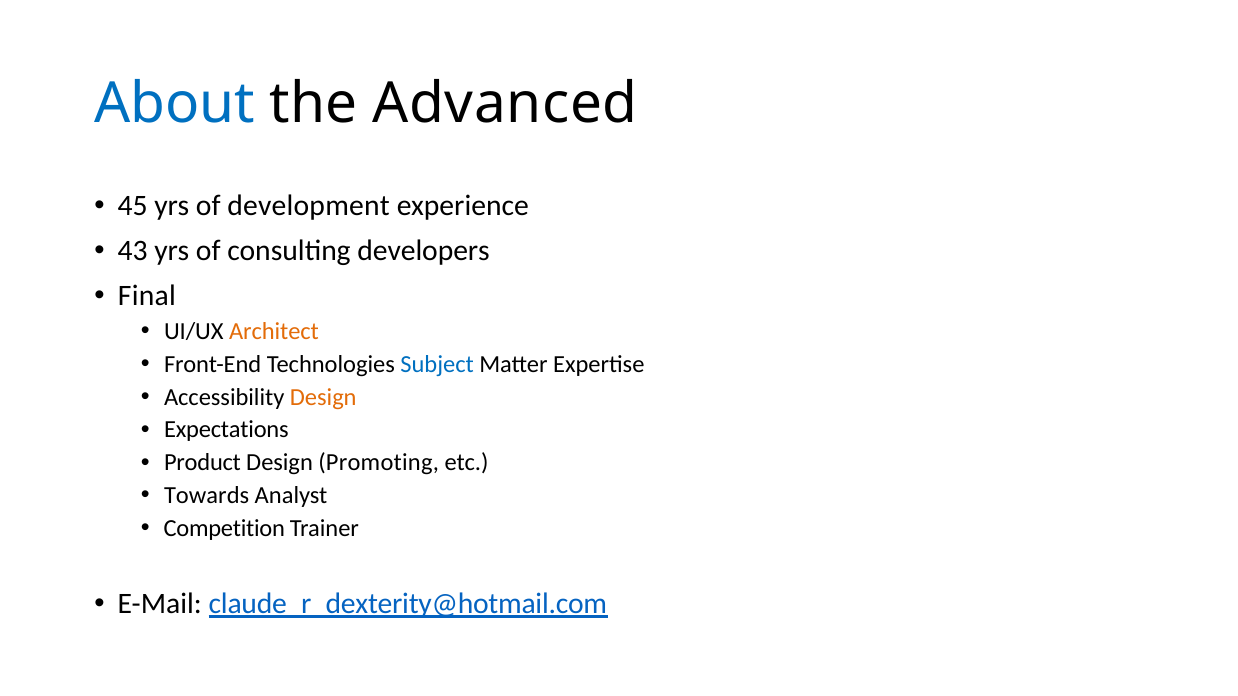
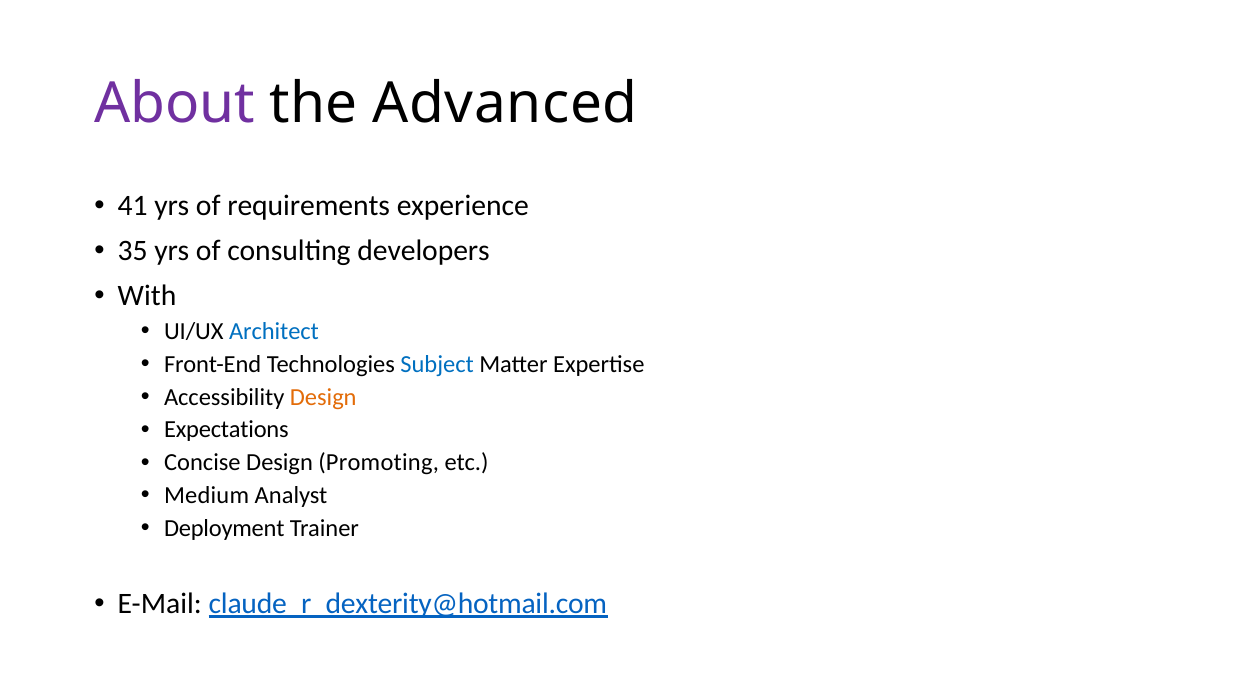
About colour: blue -> purple
45: 45 -> 41
development: development -> requirements
43: 43 -> 35
Final: Final -> With
Architect colour: orange -> blue
Product: Product -> Concise
Towards: Towards -> Medium
Competition: Competition -> Deployment
